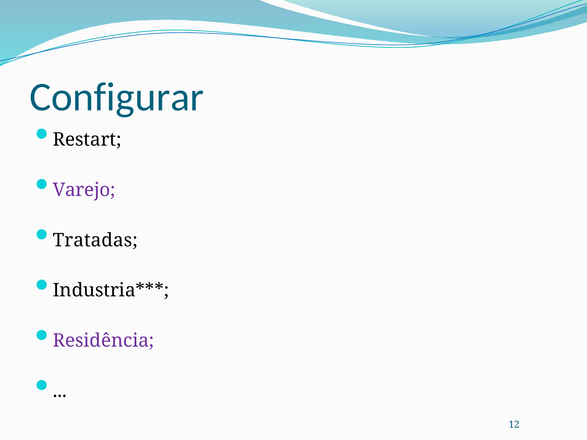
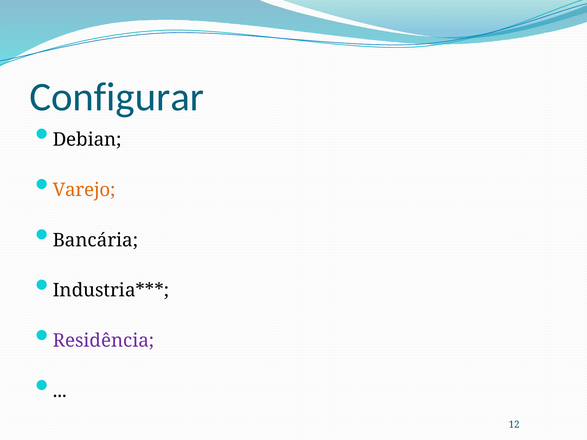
Restart: Restart -> Debian
Varejo colour: purple -> orange
Tratadas: Tratadas -> Bancária
